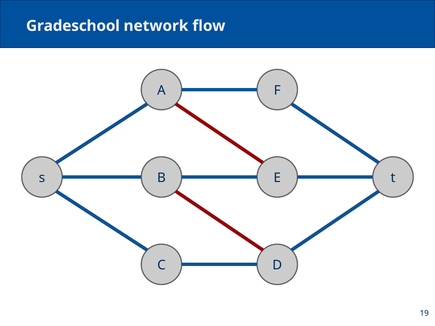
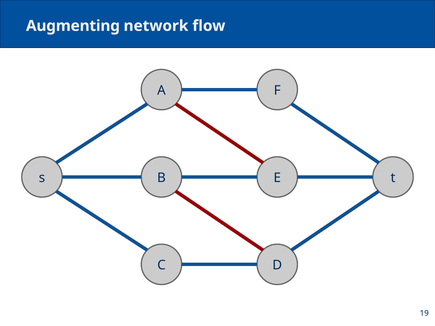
Gradeschool: Gradeschool -> Augmenting
